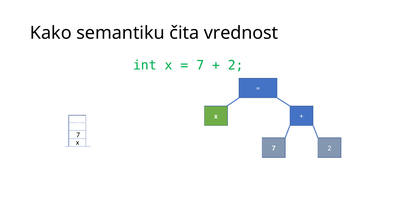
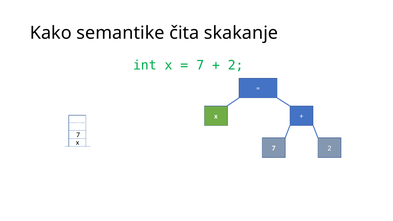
semantiku: semantiku -> semantike
vrednost: vrednost -> skakanje
